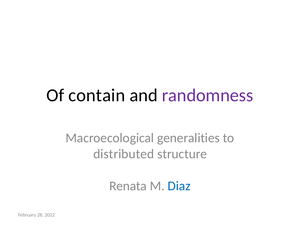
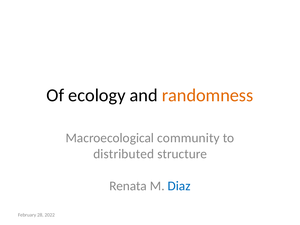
contain: contain -> ecology
randomness colour: purple -> orange
generalities: generalities -> community
